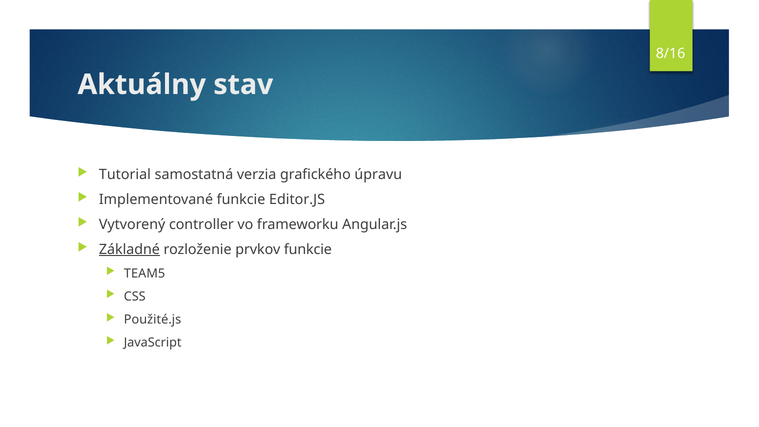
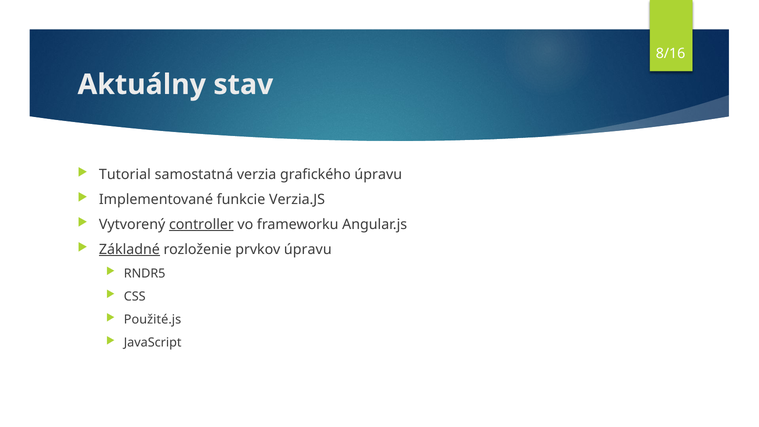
Editor.JS: Editor.JS -> Verzia.JS
controller underline: none -> present
prvkov funkcie: funkcie -> úpravu
TEAM5: TEAM5 -> RNDR5
